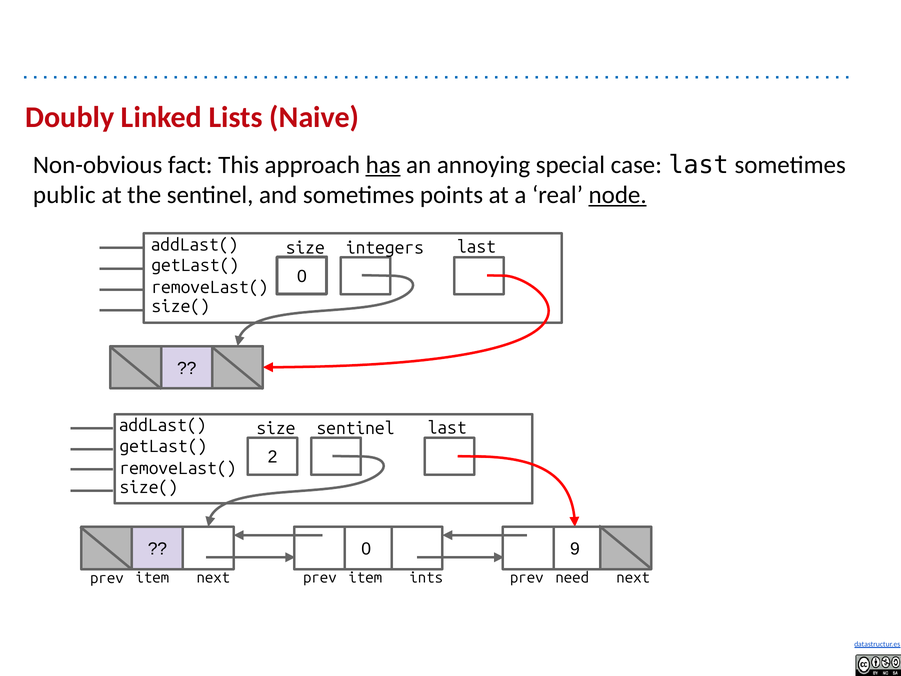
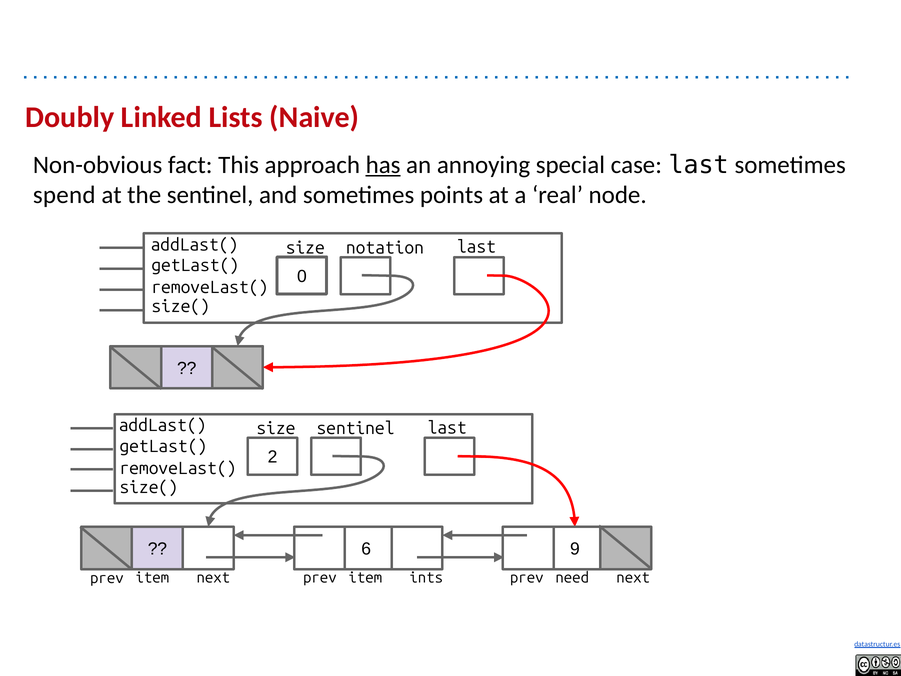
public: public -> spend
node underline: present -> none
integers: integers -> notation
0 at (366, 549): 0 -> 6
